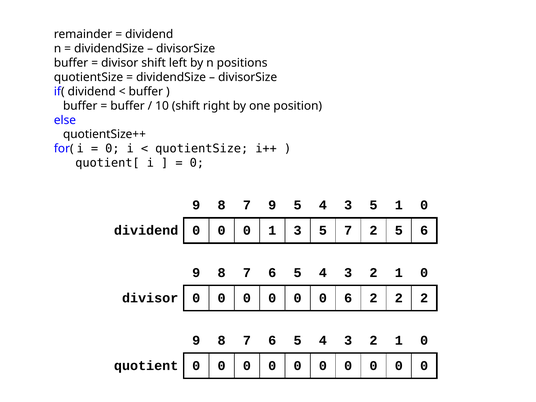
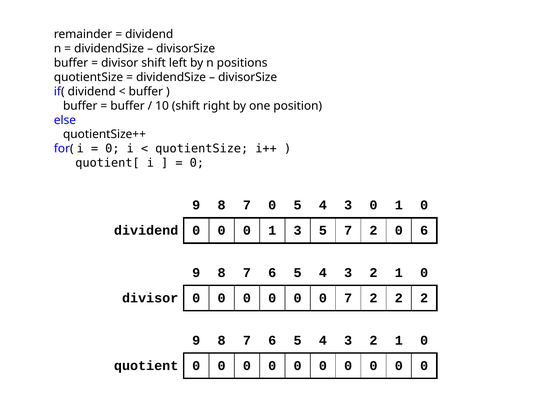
7 9: 9 -> 0
4 3 5: 5 -> 0
2 5: 5 -> 0
0 6: 6 -> 7
